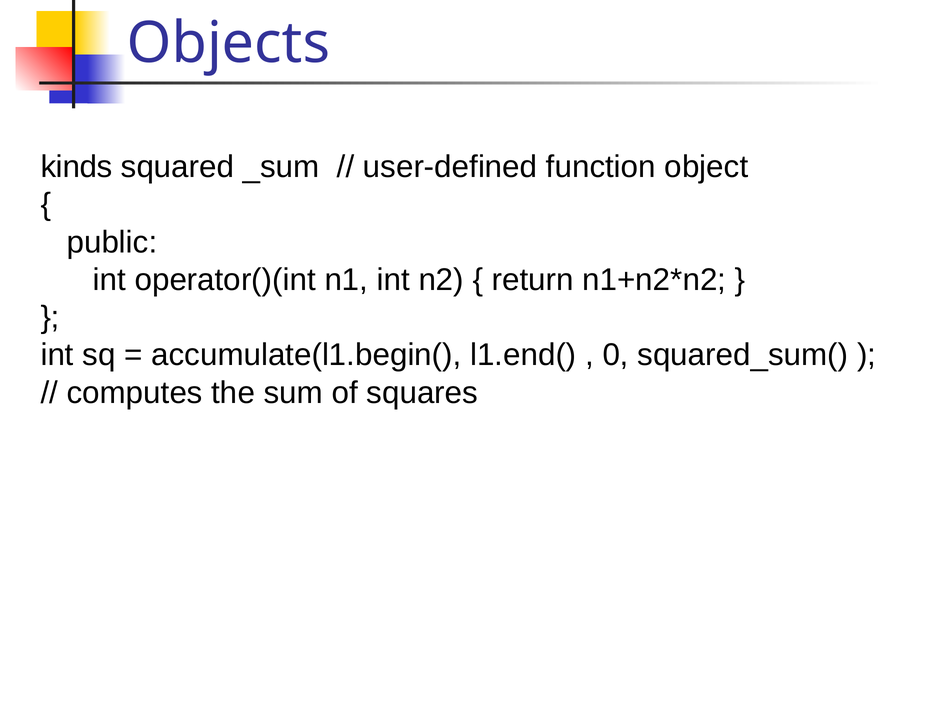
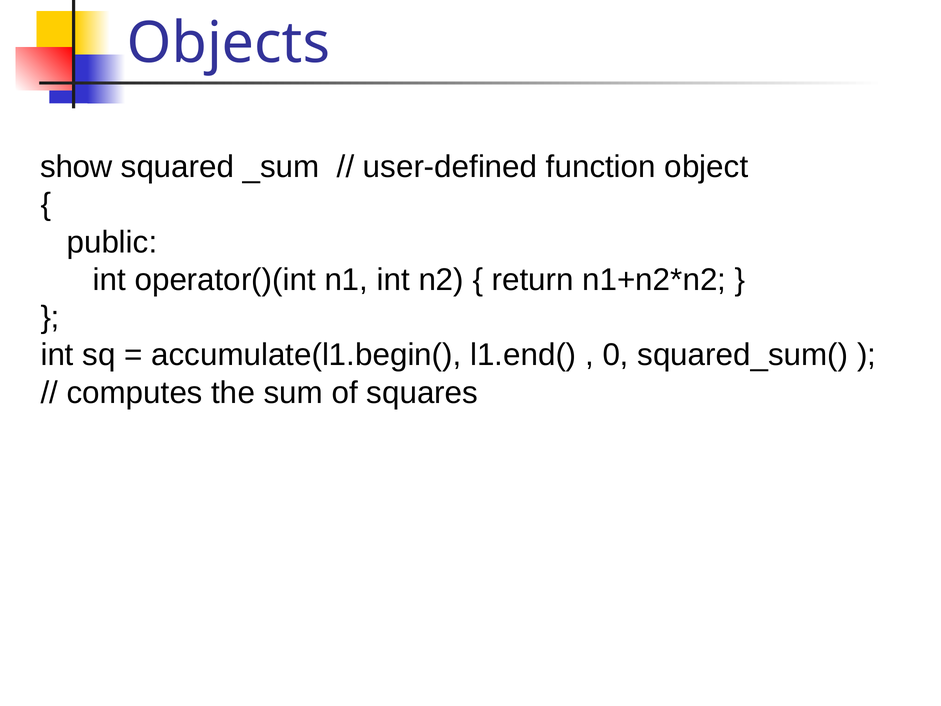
kinds: kinds -> show
